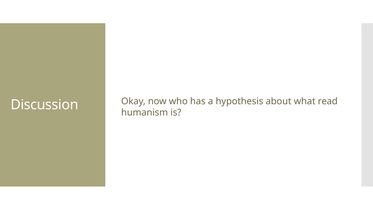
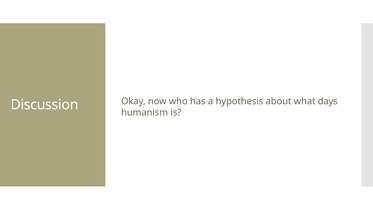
read: read -> days
